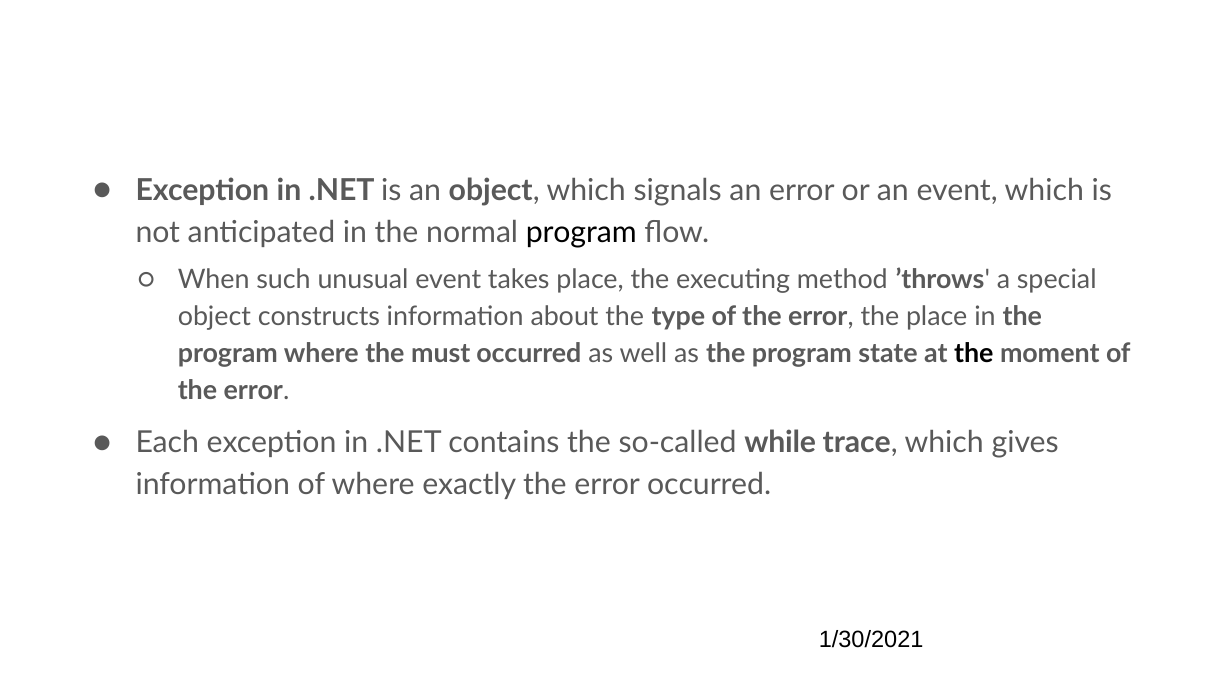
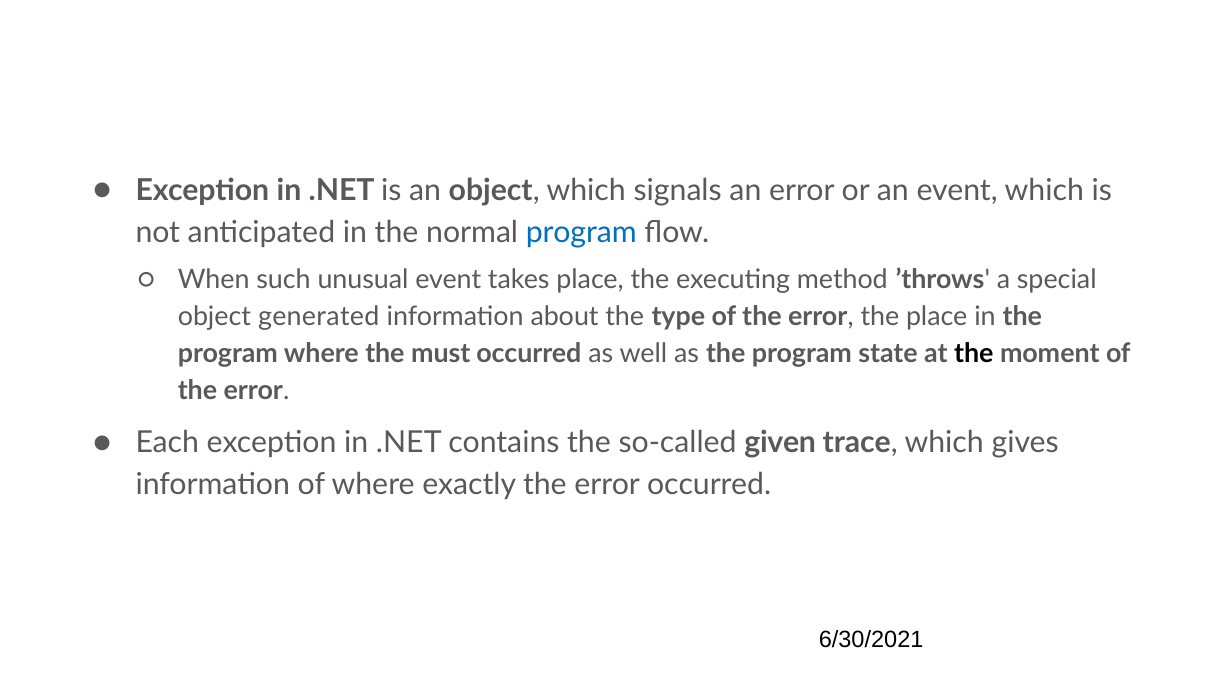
program at (581, 232) colour: black -> blue
constructs: constructs -> generated
while: while -> given
1/30/2021: 1/30/2021 -> 6/30/2021
